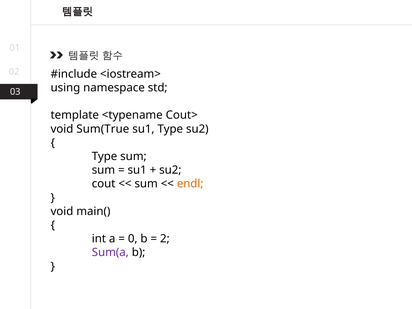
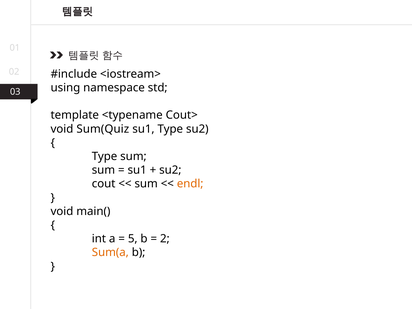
Sum(True: Sum(True -> Sum(Quiz
0: 0 -> 5
Sum(a colour: purple -> orange
